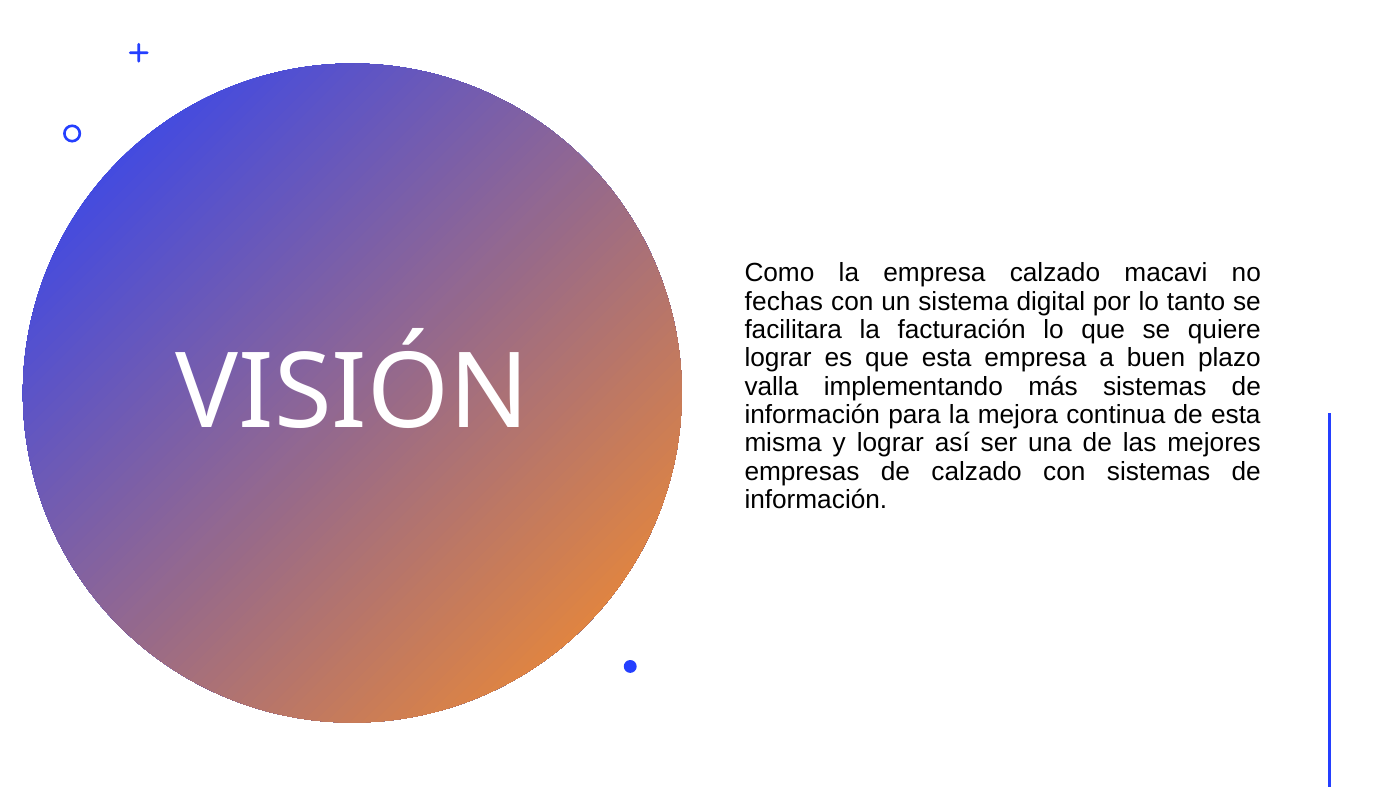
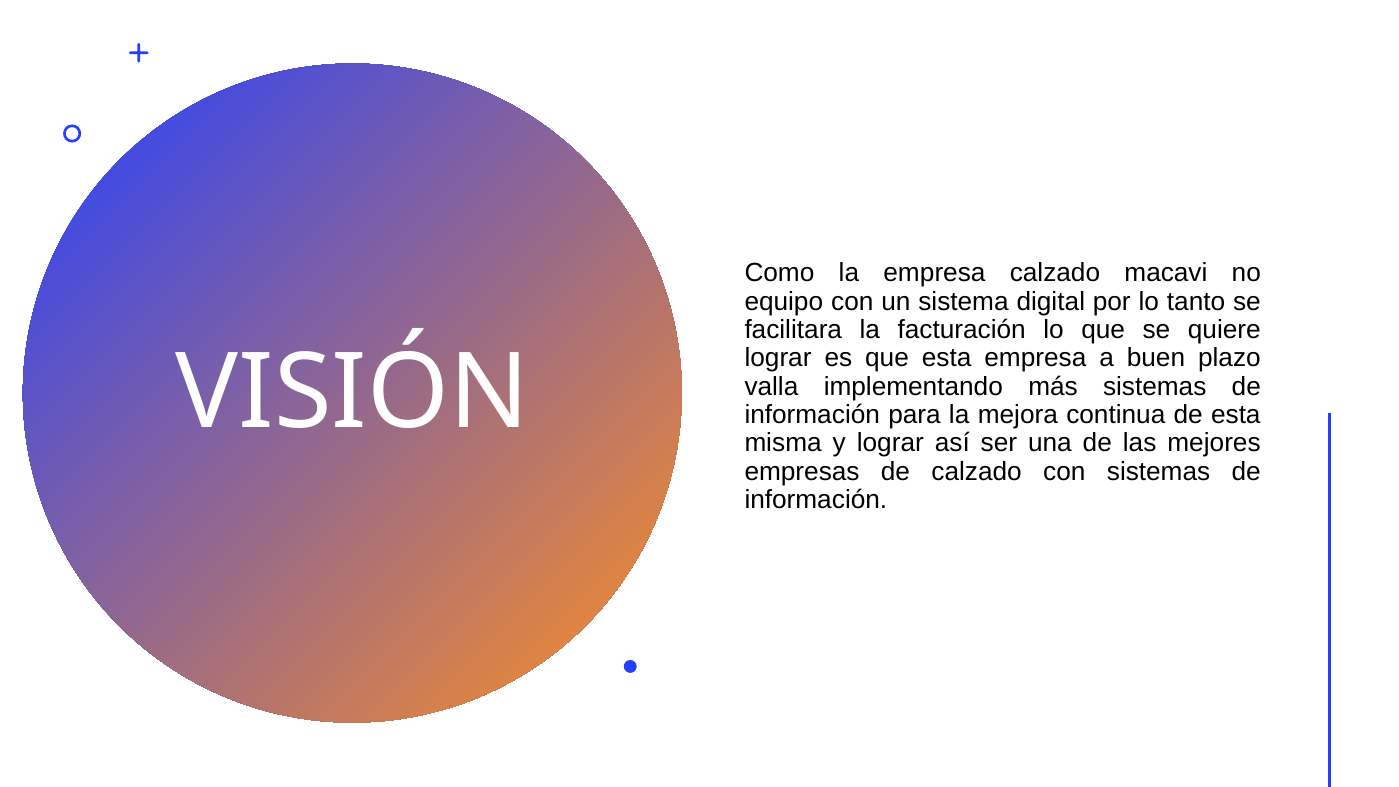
fechas: fechas -> equipo
